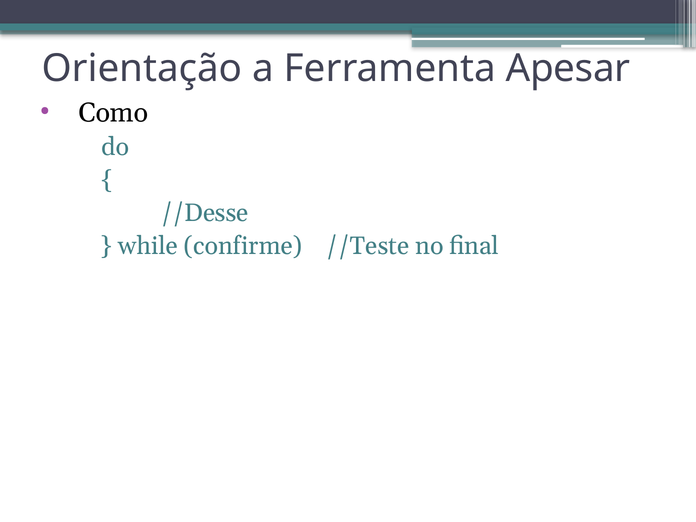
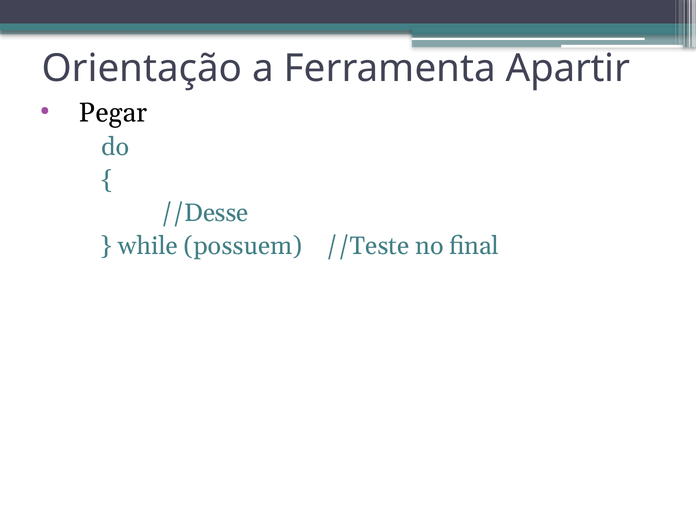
Apesar: Apesar -> Apartir
Como: Como -> Pegar
confirme: confirme -> possuem
